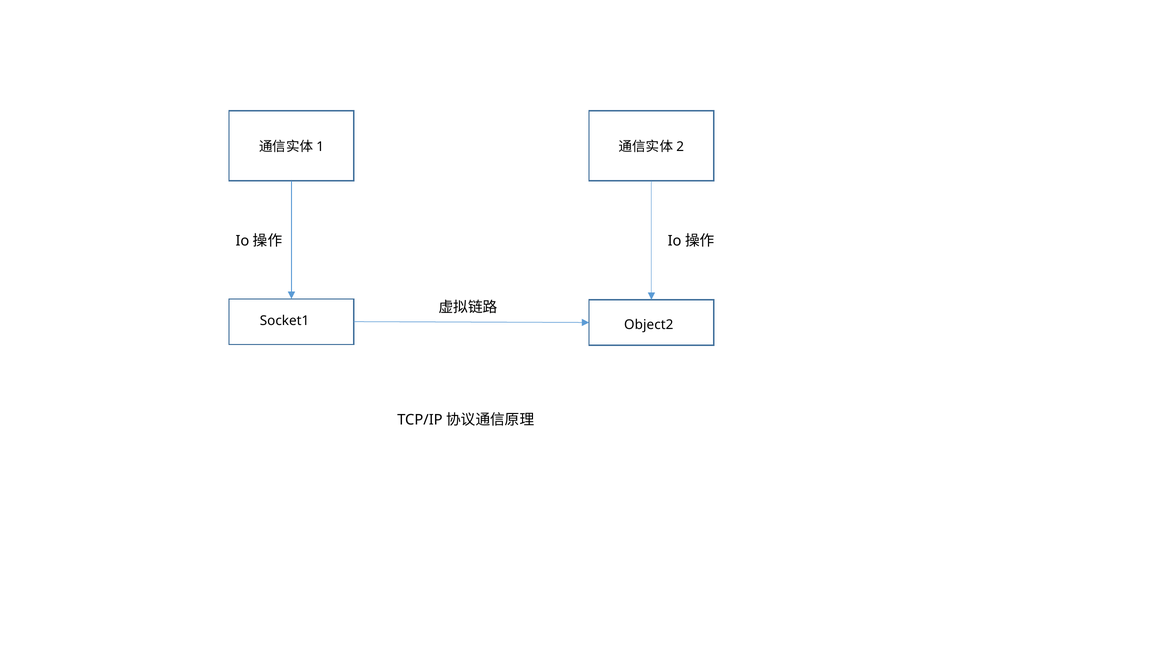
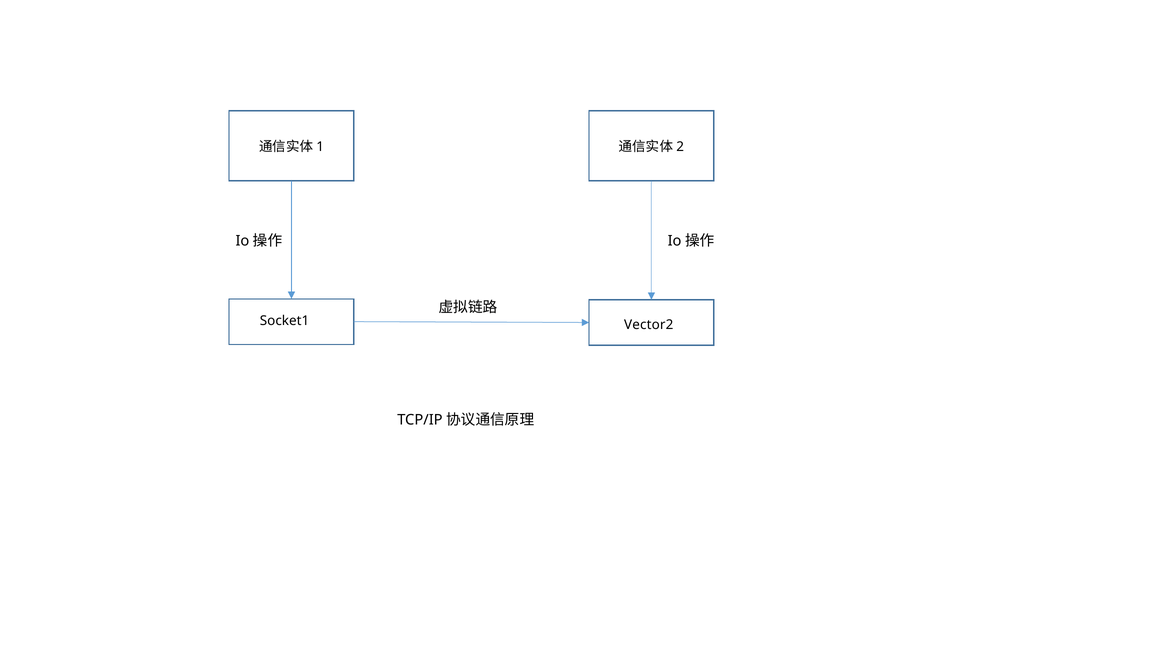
Object2: Object2 -> Vector2
